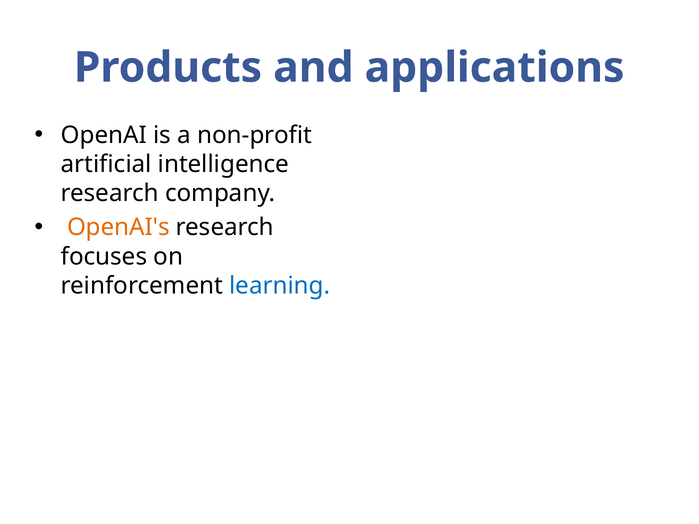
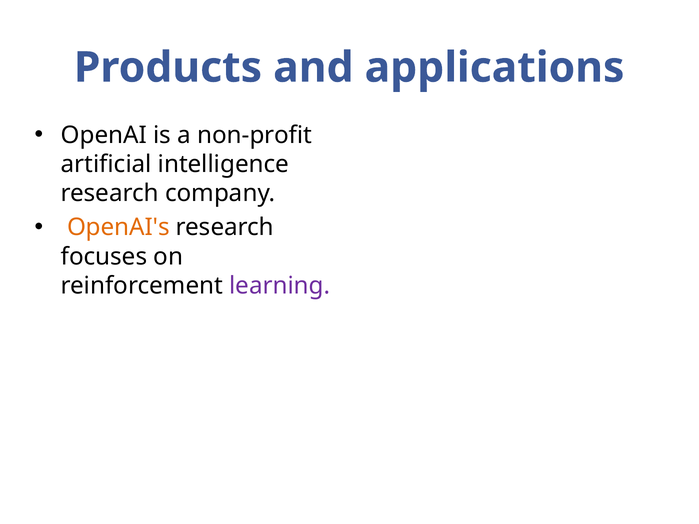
learning colour: blue -> purple
